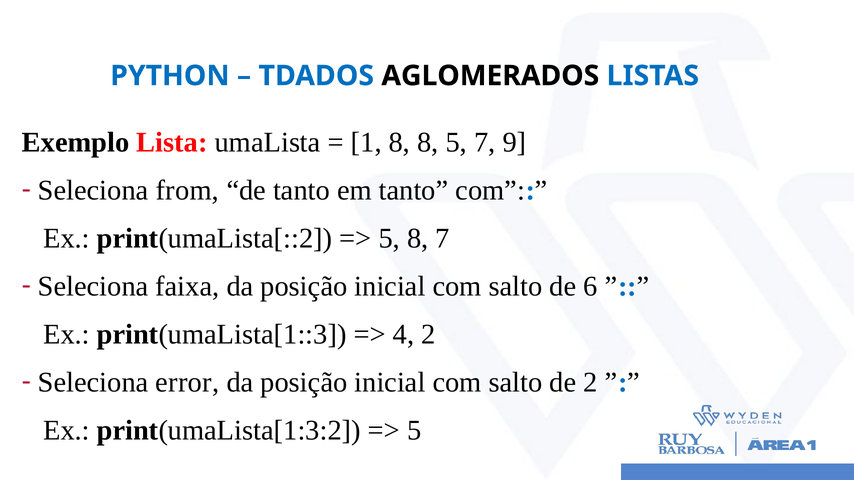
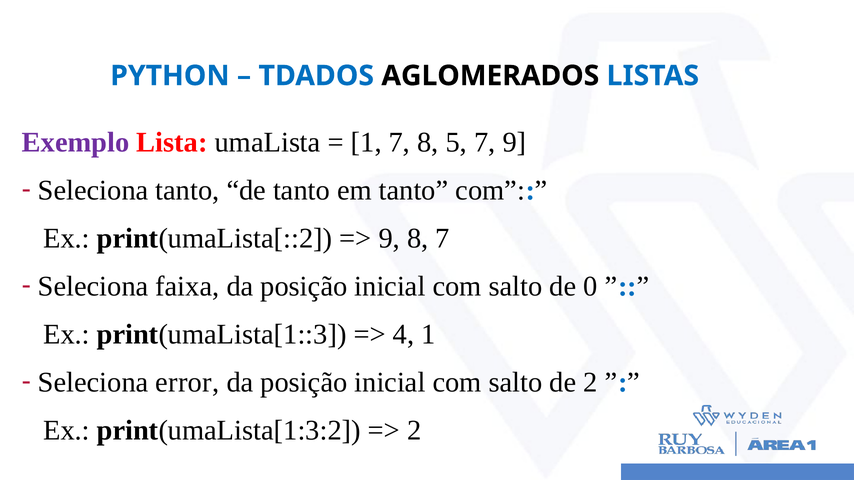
Exemplo colour: black -> purple
1 8: 8 -> 7
Seleciona from: from -> tanto
5 at (389, 238): 5 -> 9
6: 6 -> 0
4 2: 2 -> 1
5 at (414, 431): 5 -> 2
